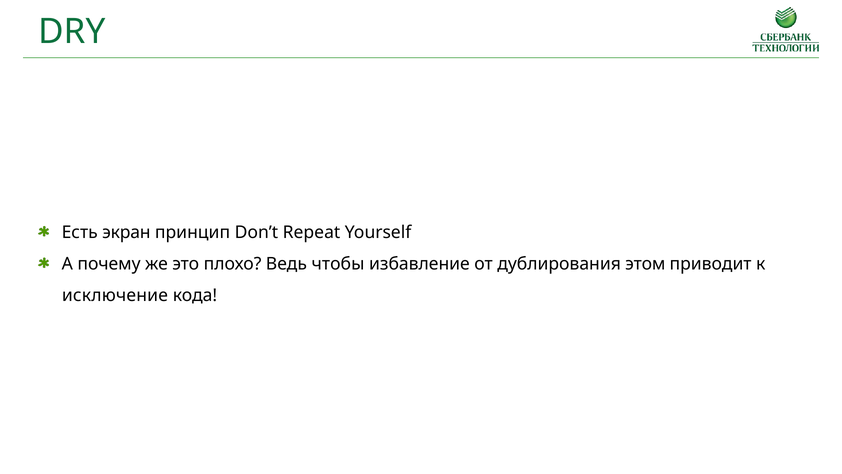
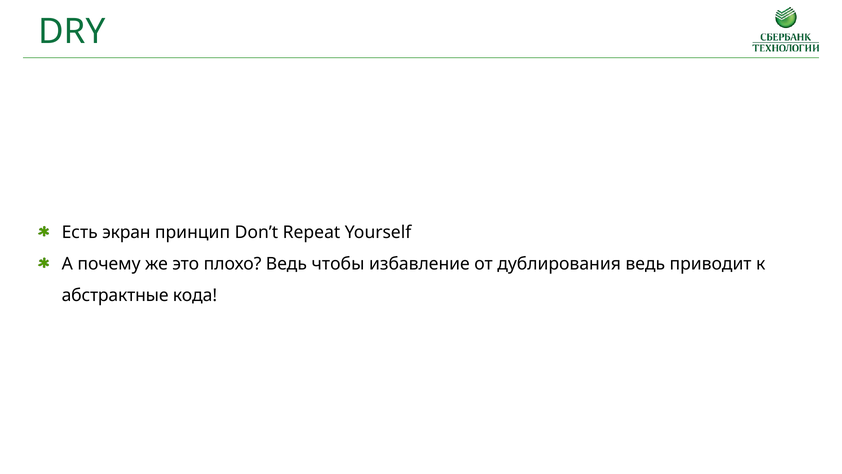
дублирования этом: этом -> ведь
исключение: исключение -> абстрактные
